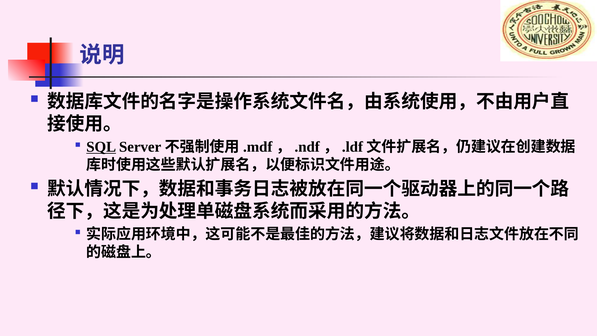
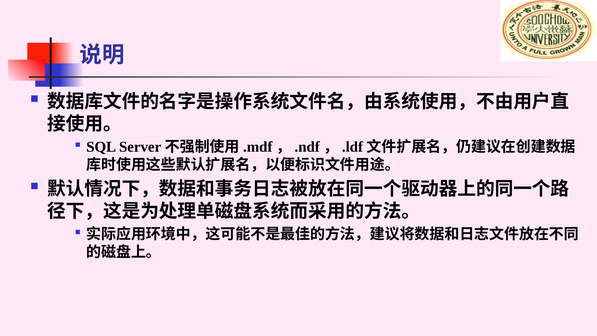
SQL underline: present -> none
